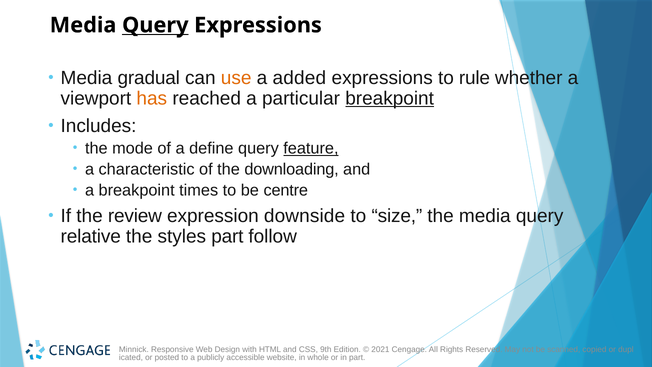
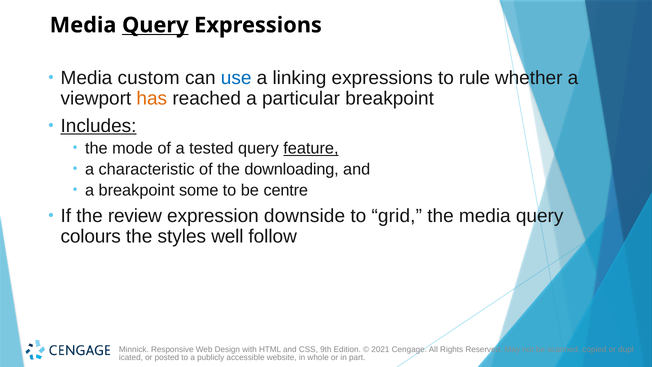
gradual: gradual -> custom
use colour: orange -> blue
added: added -> linking
breakpoint at (390, 98) underline: present -> none
Includes underline: none -> present
define: define -> tested
times: times -> some
size: size -> grid
relative: relative -> colours
styles part: part -> well
